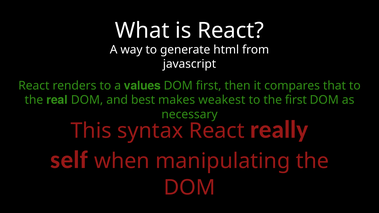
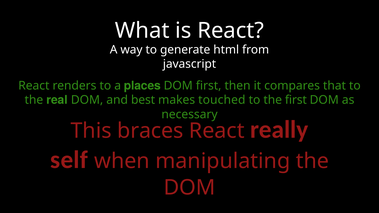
values: values -> places
weakest: weakest -> touched
syntax: syntax -> braces
